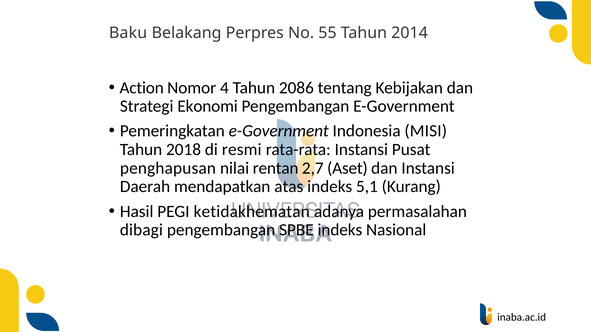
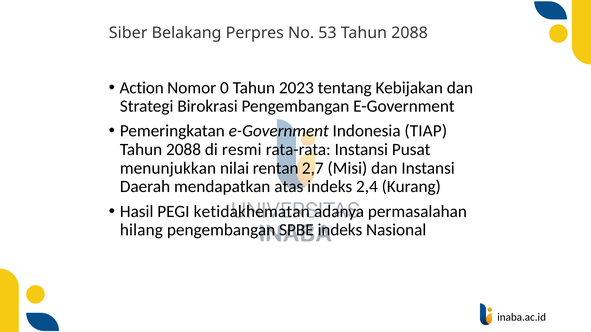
Baku: Baku -> Siber
55: 55 -> 53
2014 at (410, 33): 2014 -> 2088
4: 4 -> 0
2086: 2086 -> 2023
Ekonomi: Ekonomi -> Birokrasi
MISI: MISI -> TIAP
2018 at (184, 150): 2018 -> 2088
penghapusan: penghapusan -> menunjukkan
Aset: Aset -> Misi
5,1: 5,1 -> 2,4
dibagi: dibagi -> hilang
